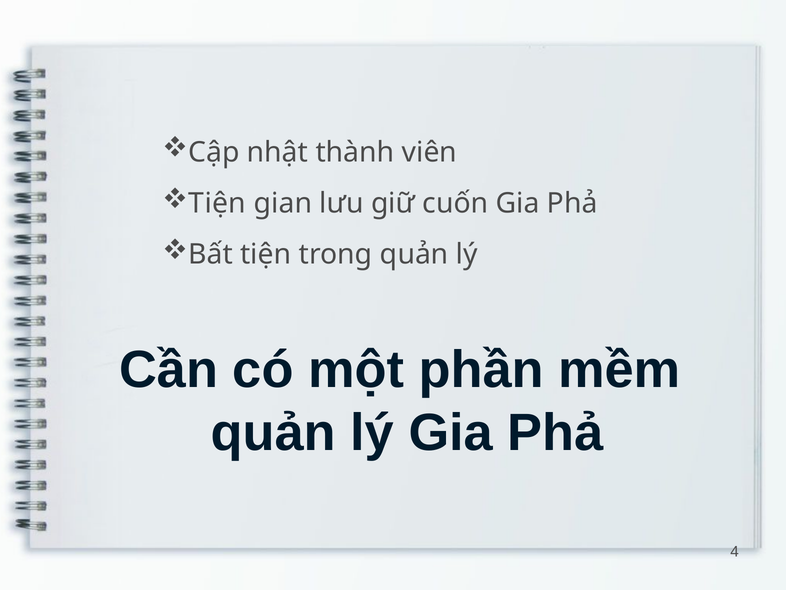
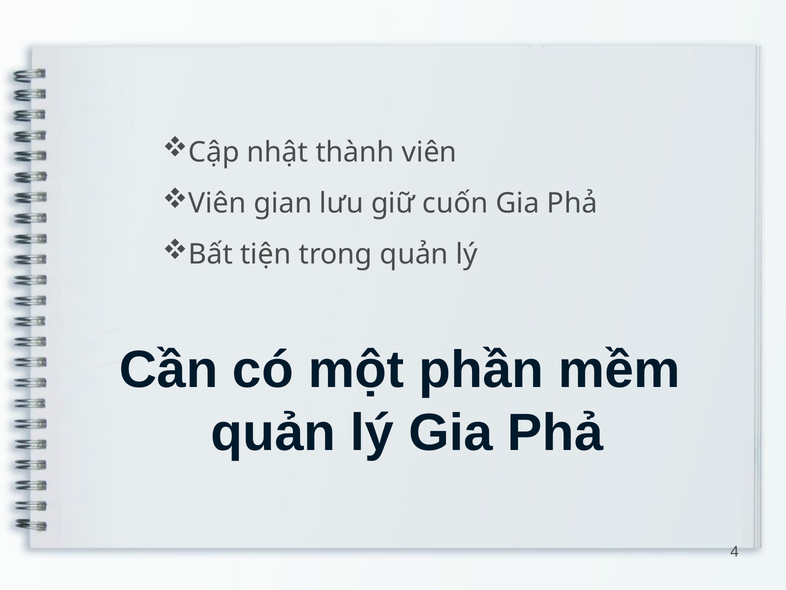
Tiện at (217, 203): Tiện -> Viên
